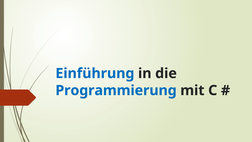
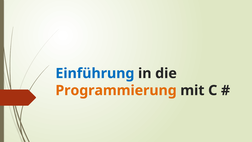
Programmierung colour: blue -> orange
